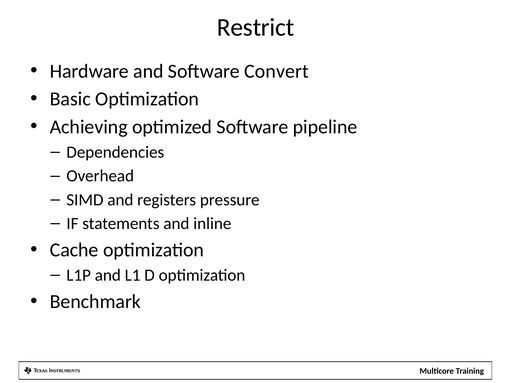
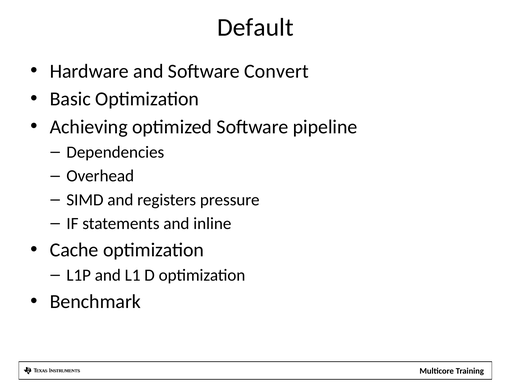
Restrict: Restrict -> Default
